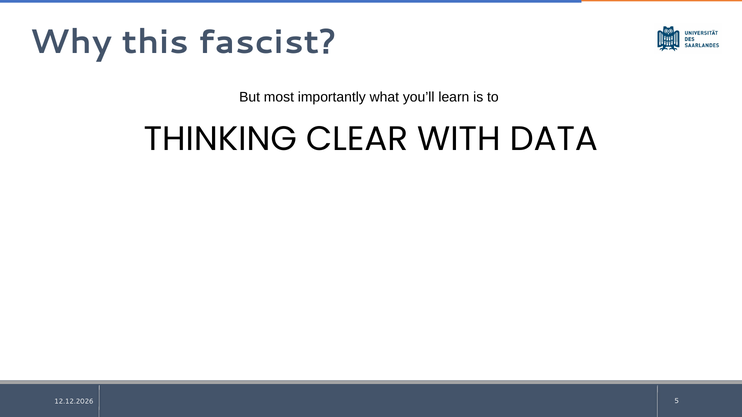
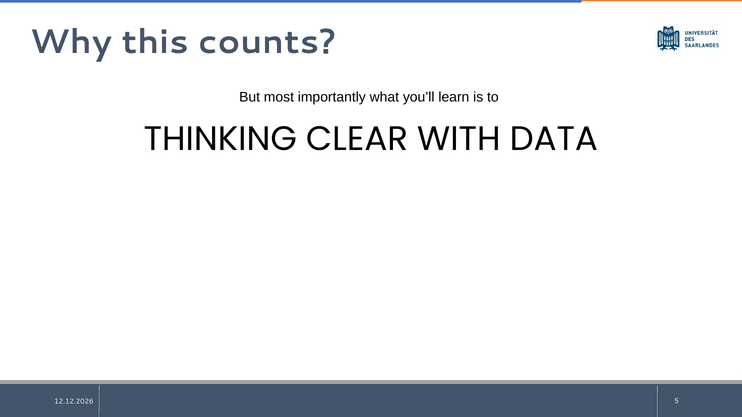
fascist: fascist -> counts
